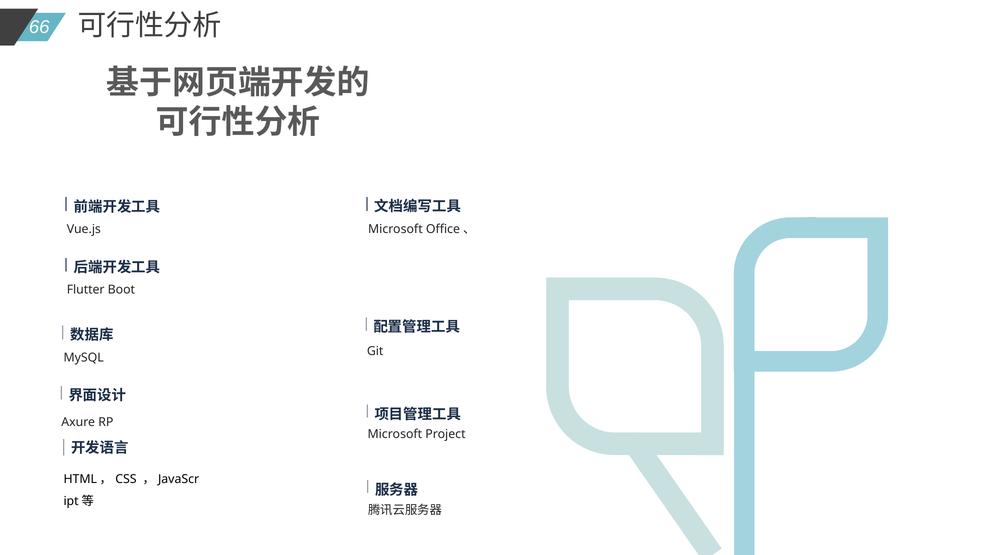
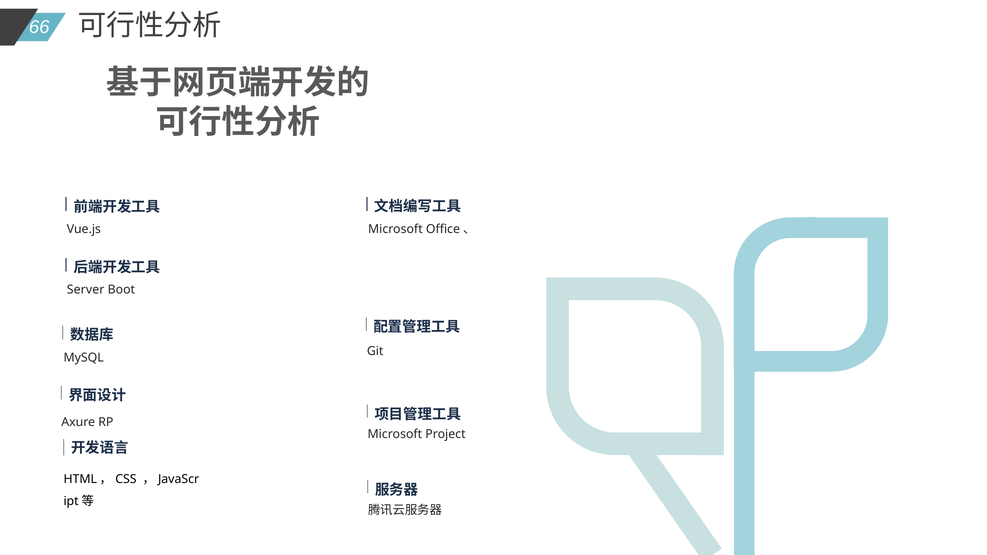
Flutter: Flutter -> Server
